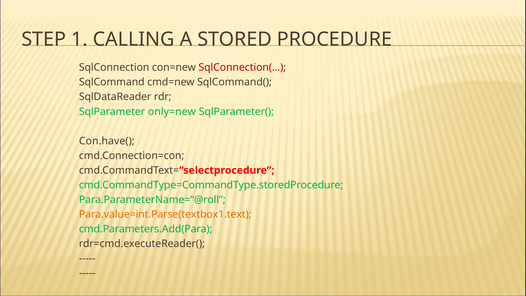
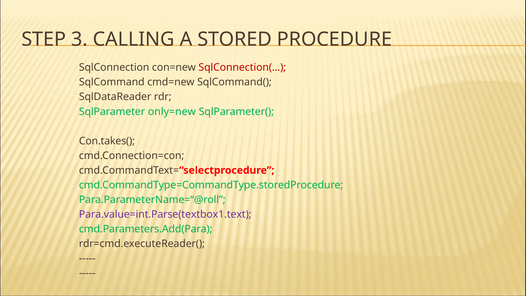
1: 1 -> 3
Con.have(: Con.have( -> Con.takes(
Para.value=int.Parse(textbox1.text colour: orange -> purple
